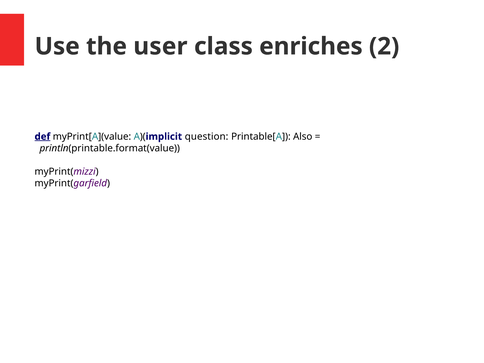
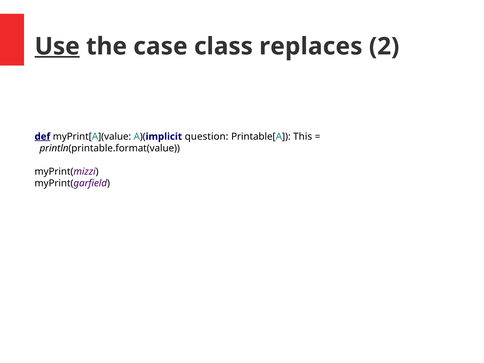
Use underline: none -> present
user: user -> case
enriches: enriches -> replaces
Also: Also -> This
